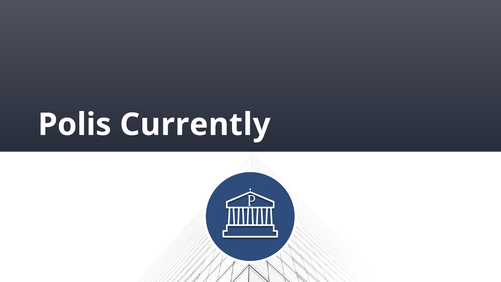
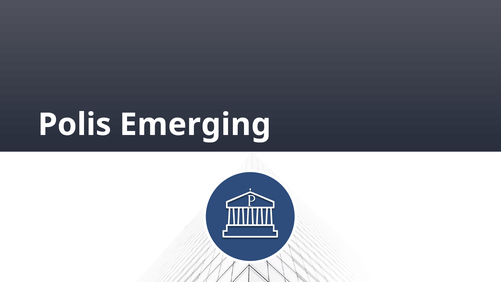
Currently: Currently -> Emerging
